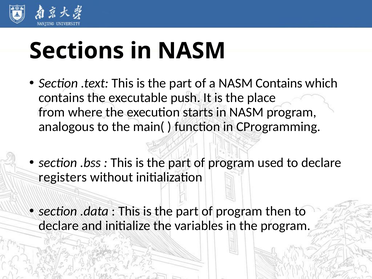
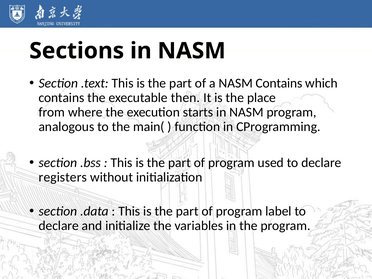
push: push -> then
then: then -> label
